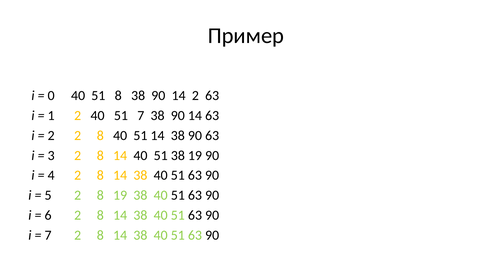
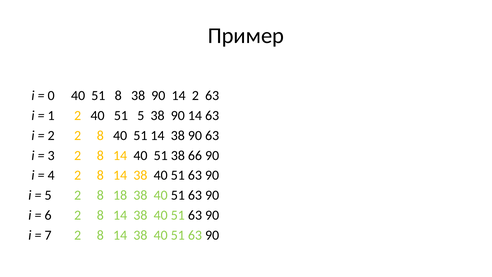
51 7: 7 -> 5
38 19: 19 -> 66
8 19: 19 -> 18
